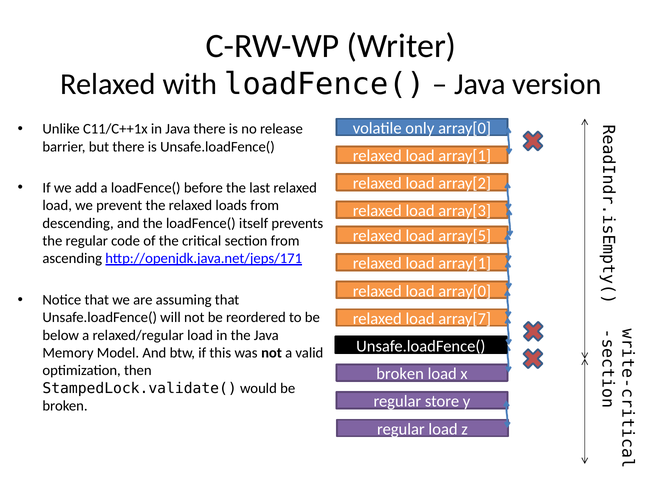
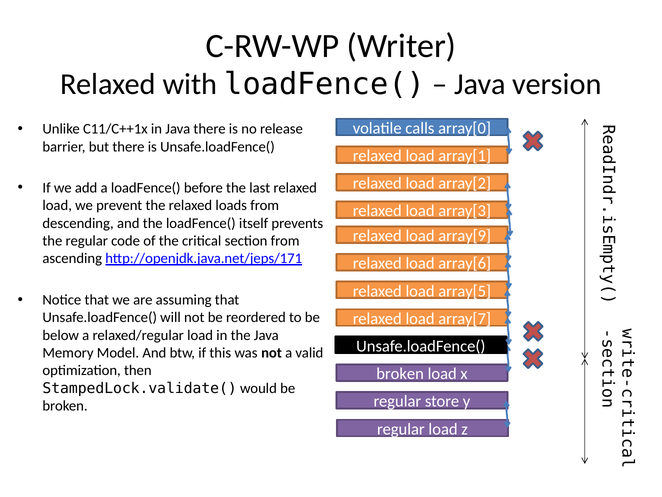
only: only -> calls
array[5: array[5 -> array[9
array[1 at (465, 263): array[1 -> array[6
load array[0: array[0 -> array[5
